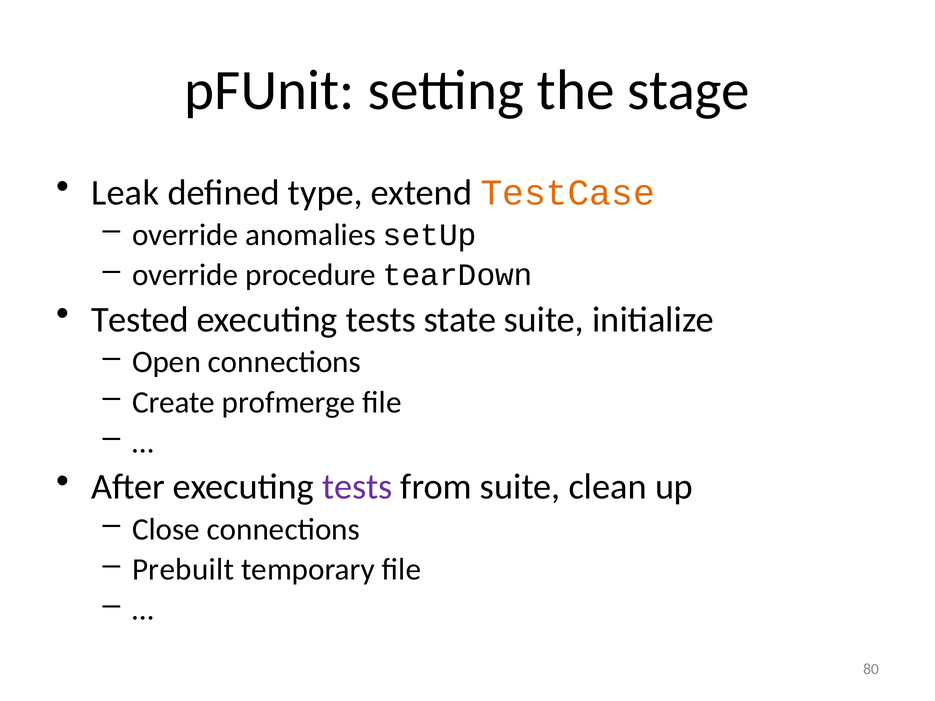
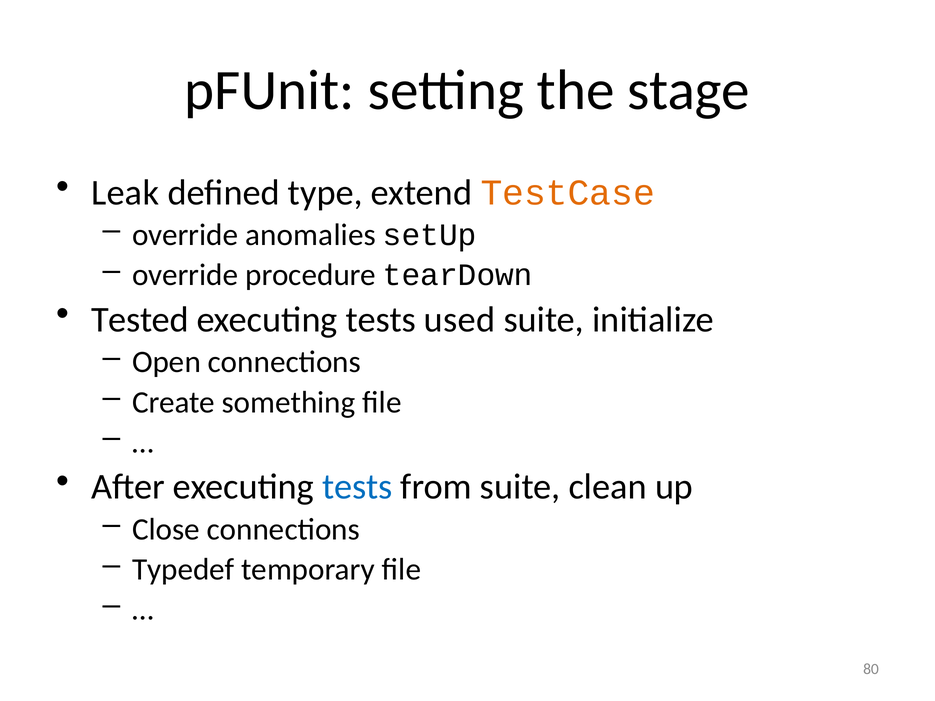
state: state -> used
profmerge: profmerge -> something
tests at (357, 487) colour: purple -> blue
Prebuilt: Prebuilt -> Typedef
